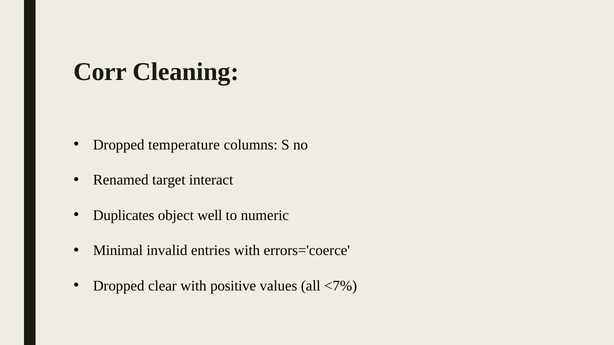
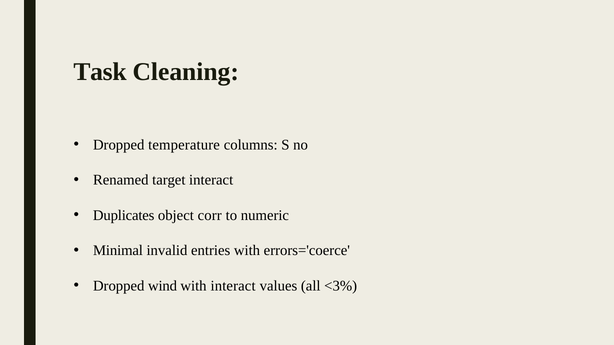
Corr: Corr -> Task
well: well -> corr
clear: clear -> wind
with positive: positive -> interact
<7%: <7% -> <3%
